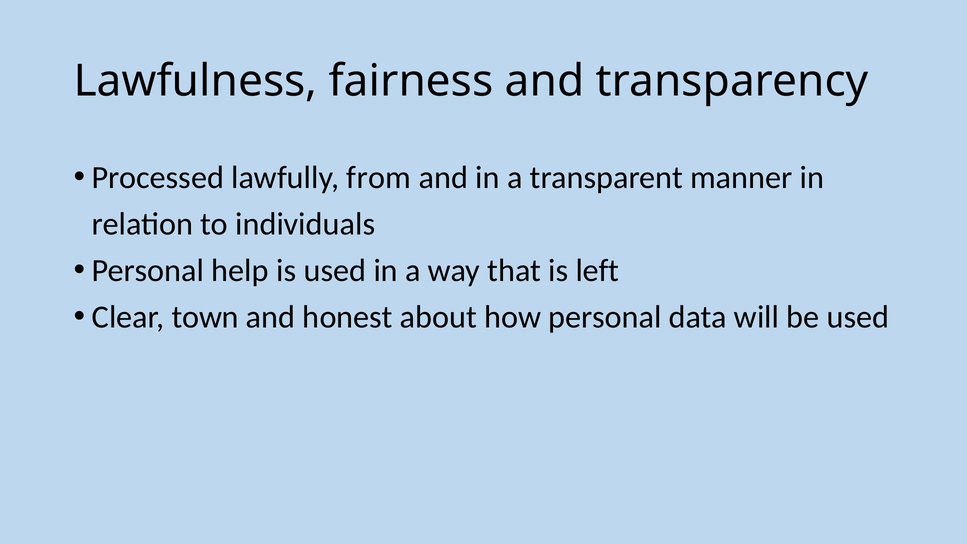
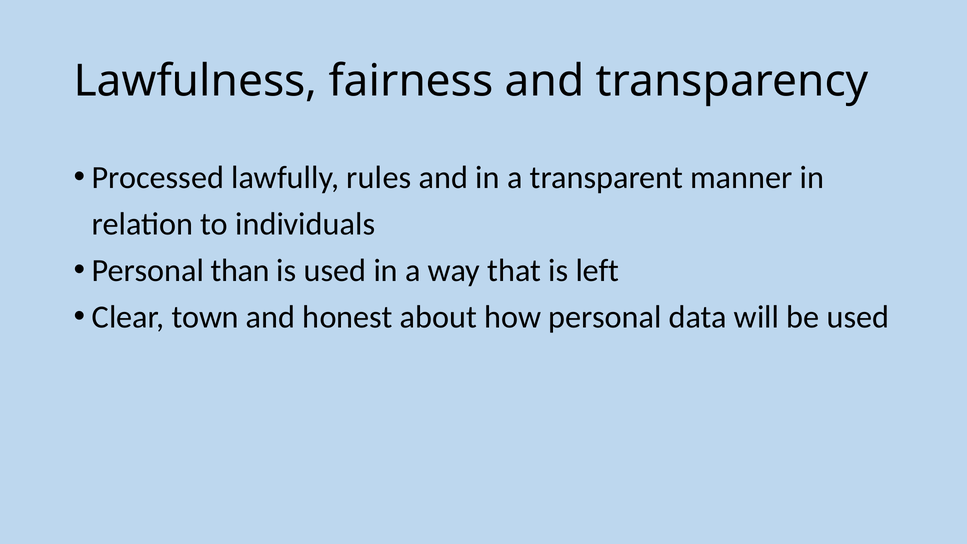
from: from -> rules
help: help -> than
